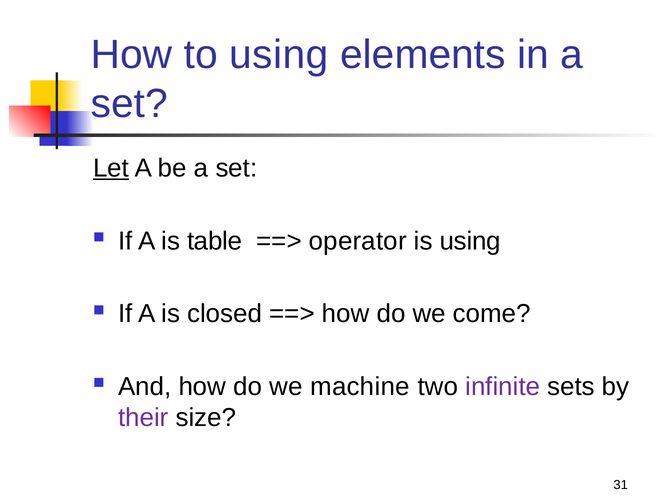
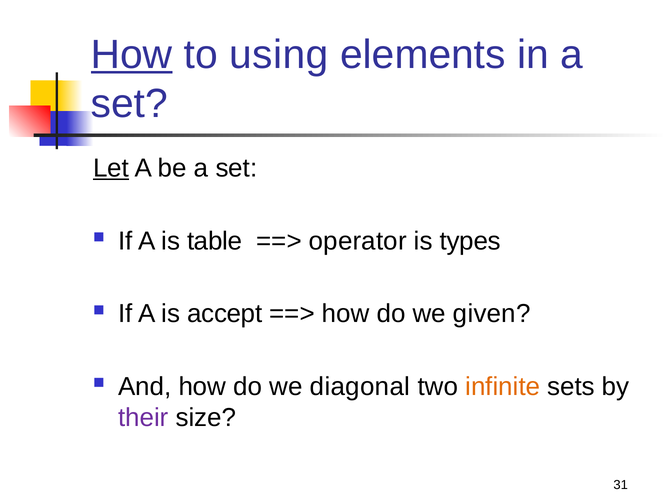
How at (132, 55) underline: none -> present
is using: using -> types
closed: closed -> accept
come: come -> given
machine: machine -> diagonal
infinite colour: purple -> orange
